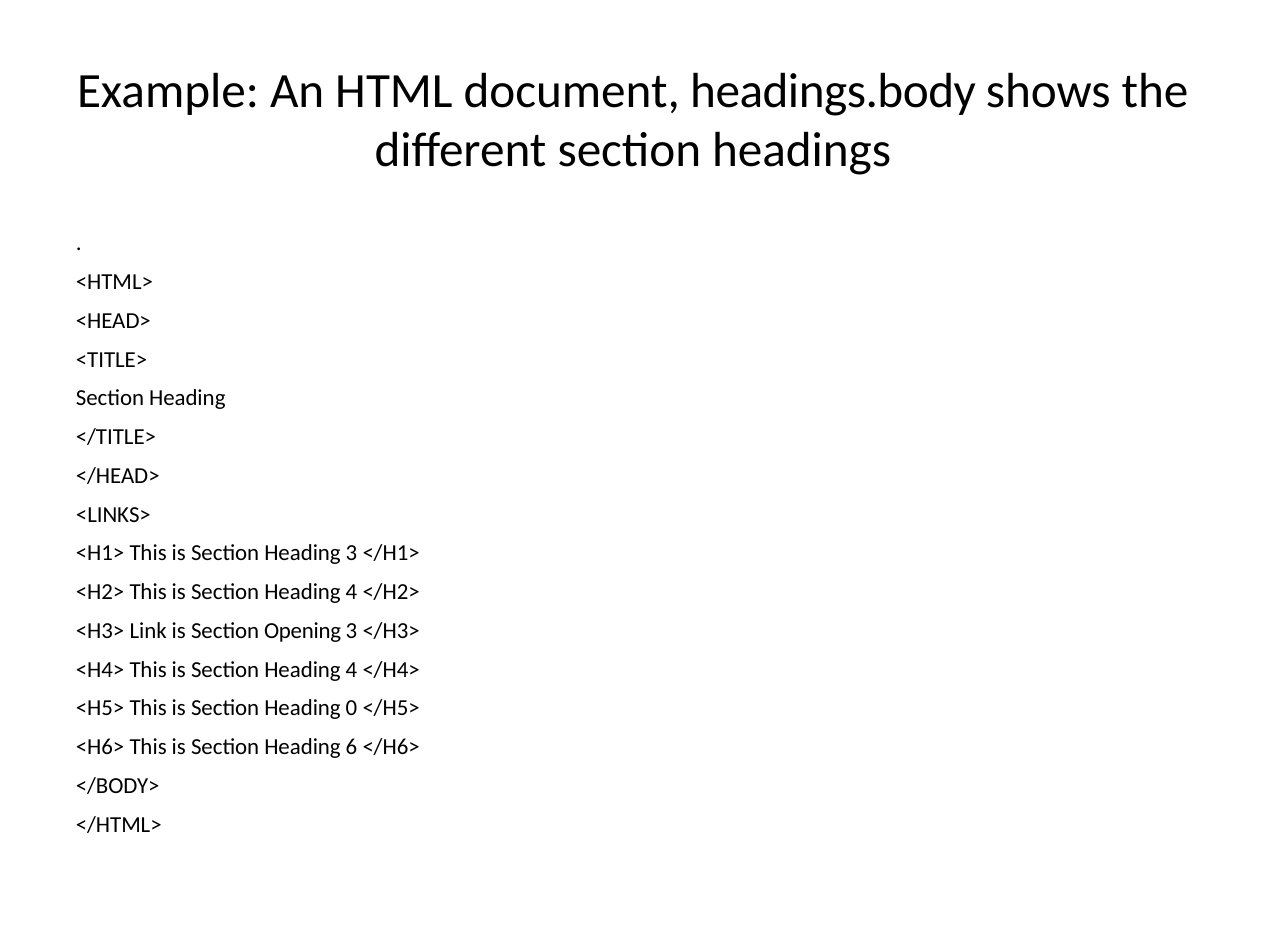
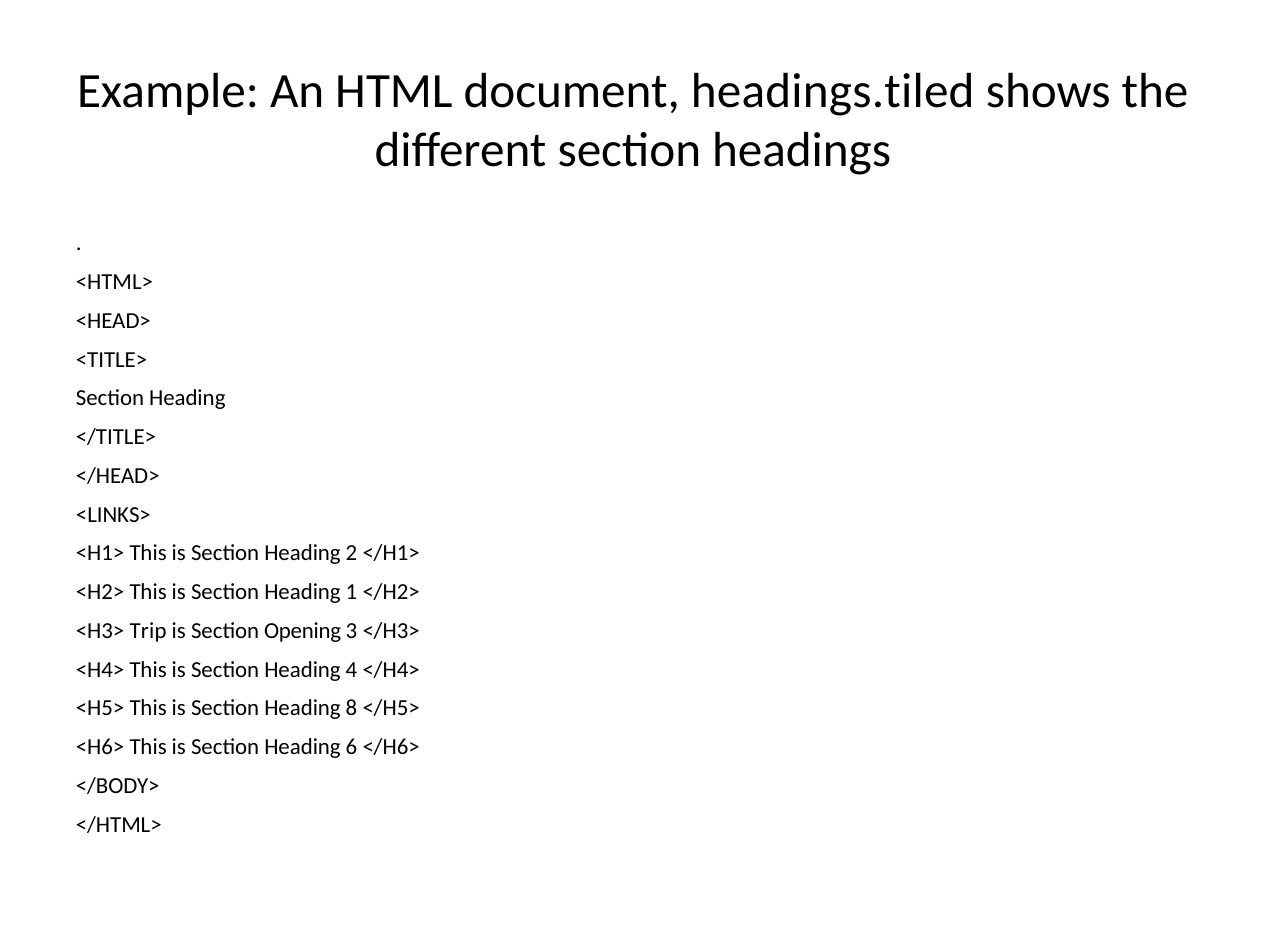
headings.body: headings.body -> headings.tiled
Heading 3: 3 -> 2
4 at (351, 592): 4 -> 1
Link: Link -> Trip
0: 0 -> 8
